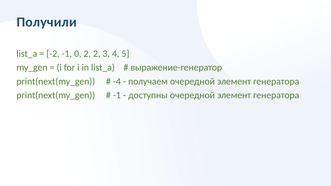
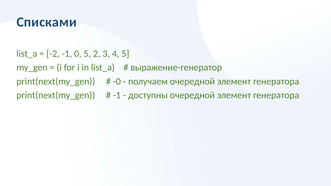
Получили: Получили -> Списками
0 2: 2 -> 5
-4: -4 -> -0
